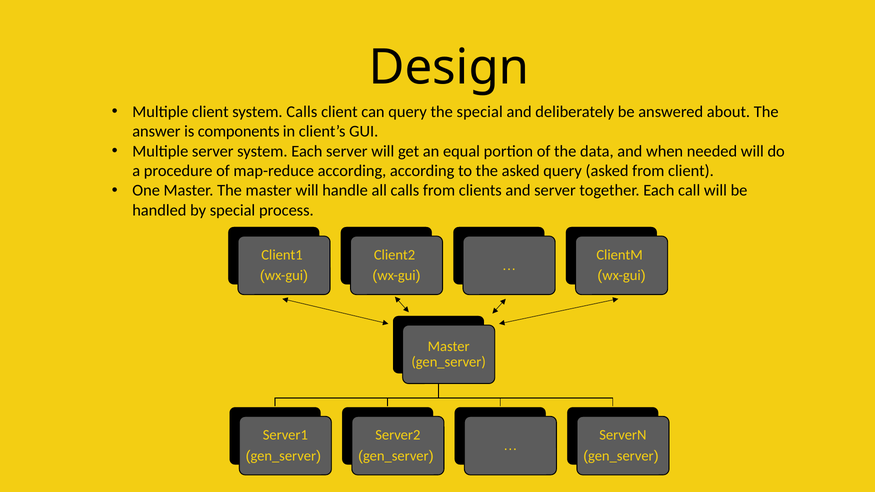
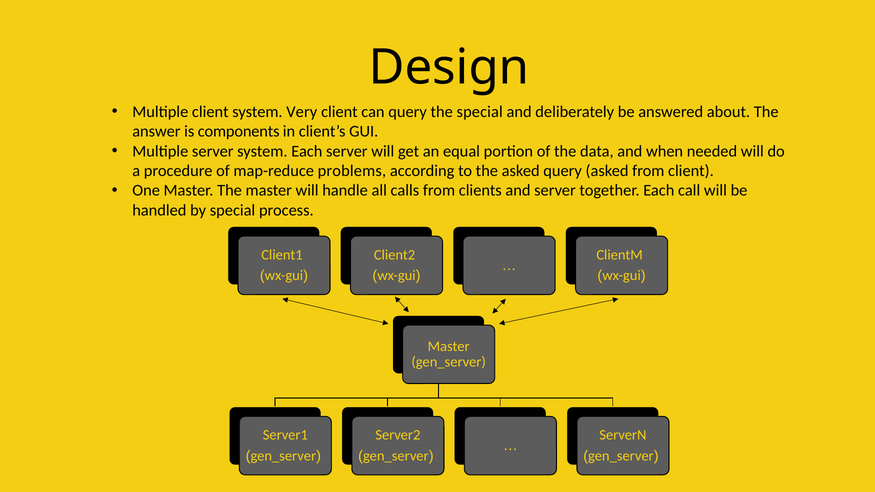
system Calls: Calls -> Very
map-reduce according: according -> problems
